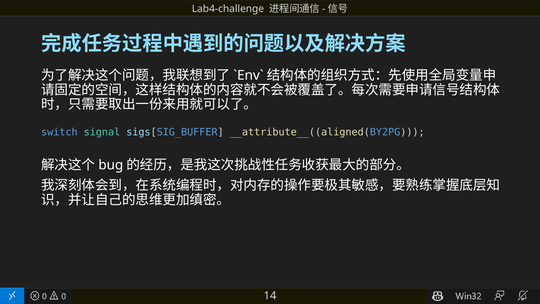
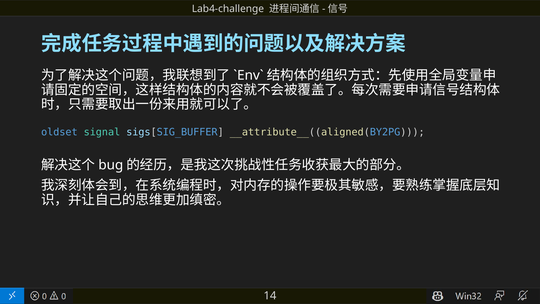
switch: switch -> oldset
